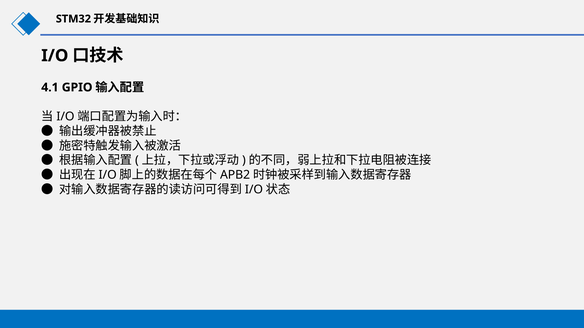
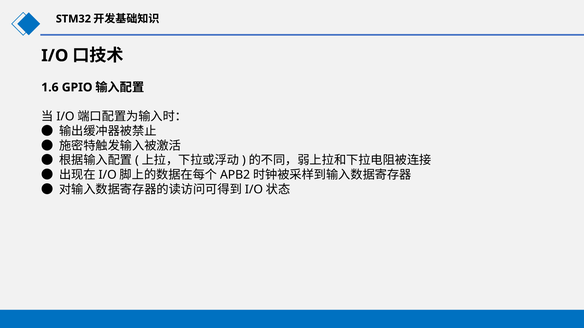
4.1: 4.1 -> 1.6
